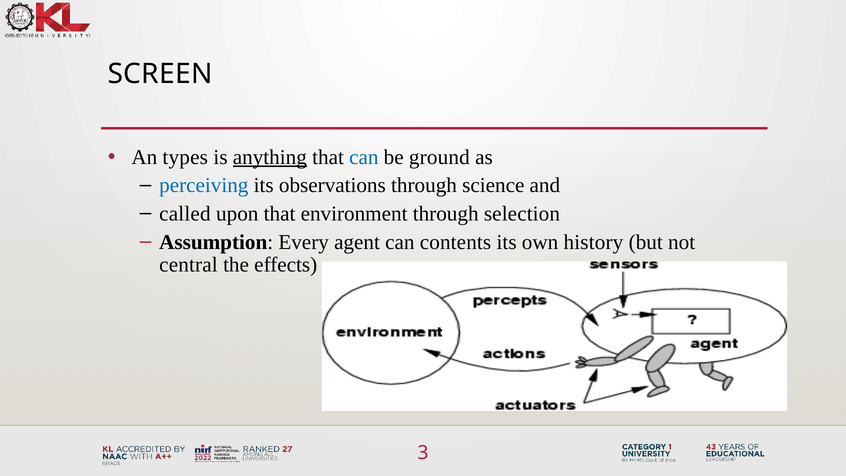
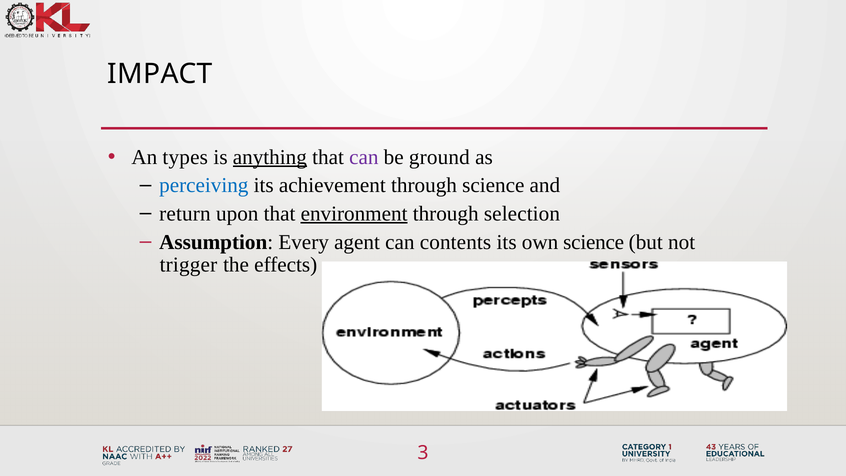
SCREEN: SCREEN -> IMPACT
can at (364, 157) colour: blue -> purple
observations: observations -> achievement
called: called -> return
environment underline: none -> present
own history: history -> science
central: central -> trigger
